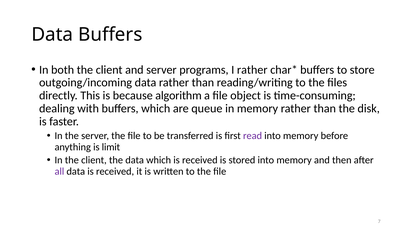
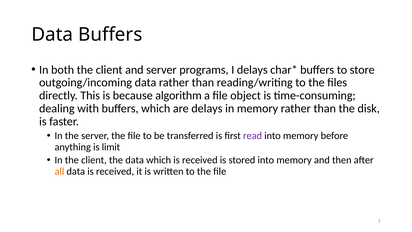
I rather: rather -> delays
are queue: queue -> delays
all colour: purple -> orange
